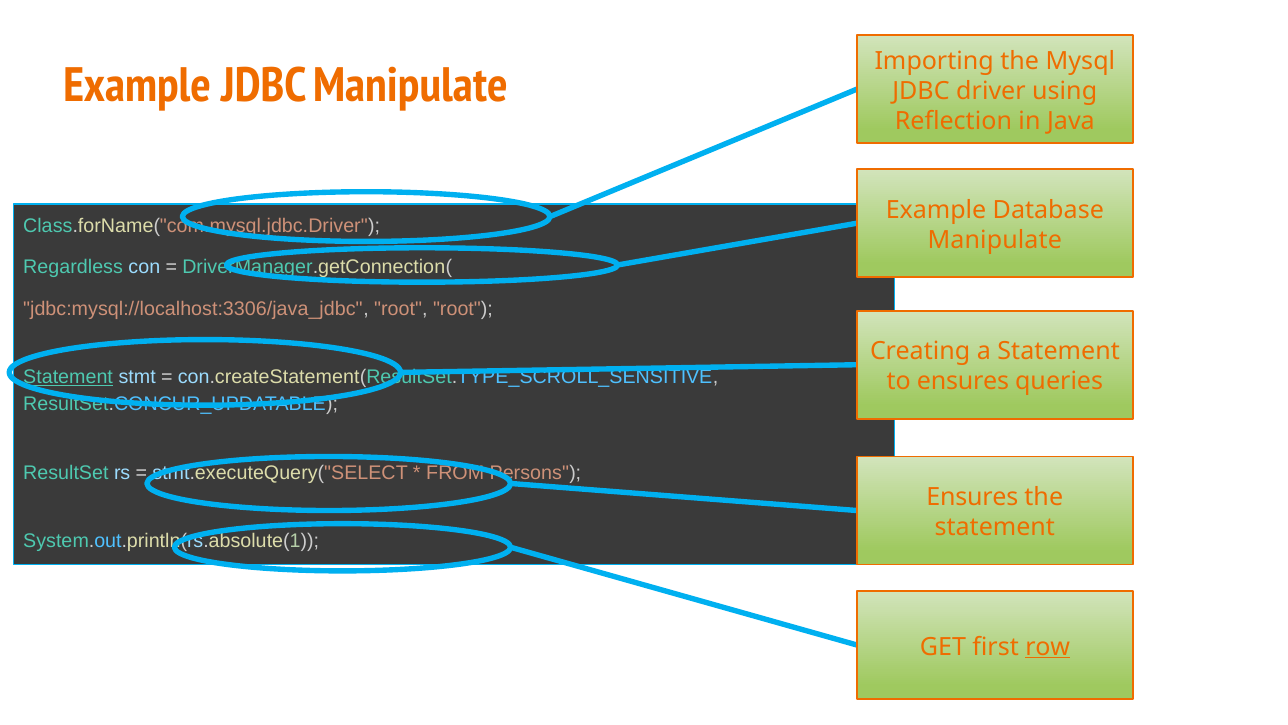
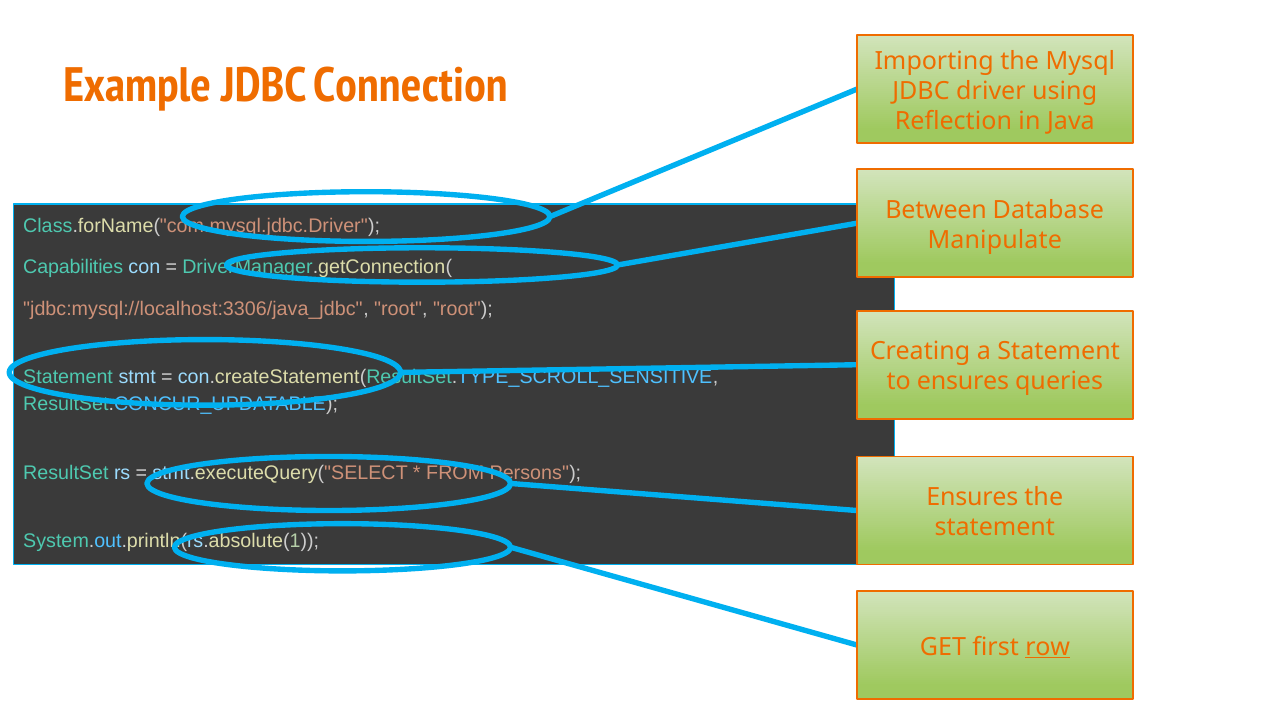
JDBC Manipulate: Manipulate -> Connection
Example at (936, 210): Example -> Between
Regardless: Regardless -> Capabilities
Statement at (68, 377) underline: present -> none
